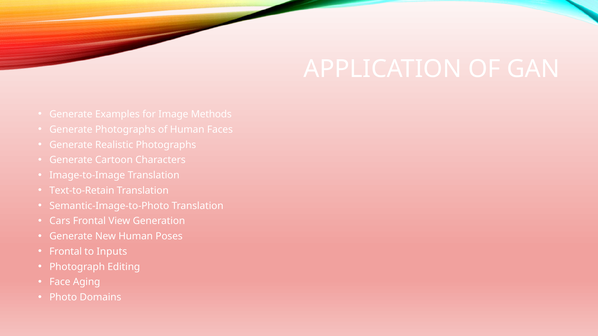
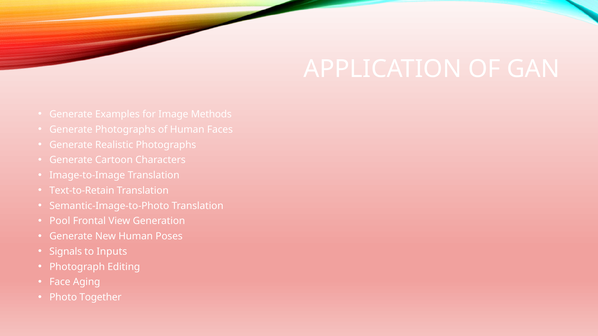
Cars: Cars -> Pool
Frontal at (66, 252): Frontal -> Signals
Domains: Domains -> Together
